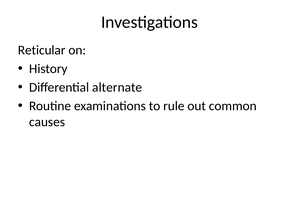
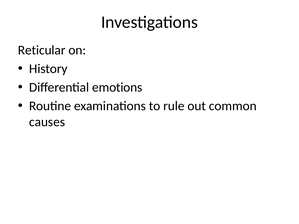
alternate: alternate -> emotions
